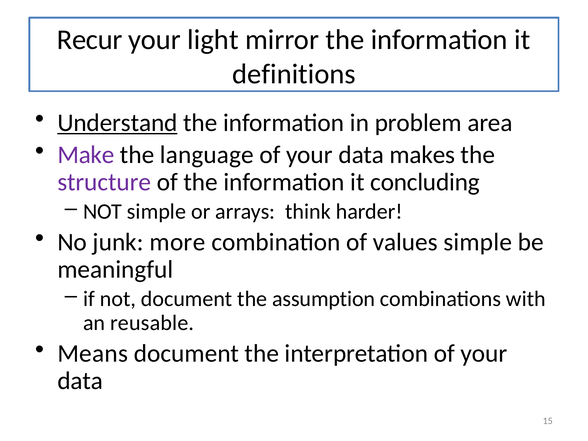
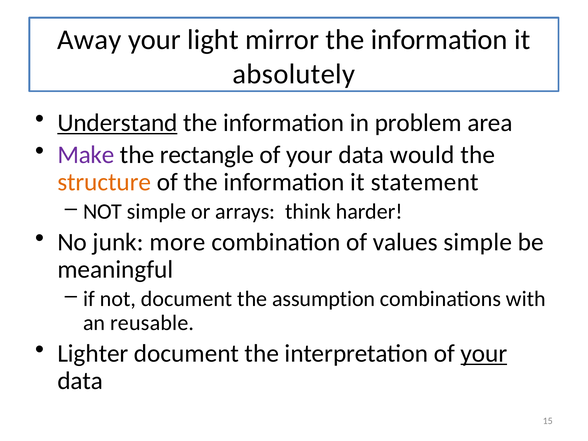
Recur: Recur -> Away
definitions: definitions -> absolutely
language: language -> rectangle
makes: makes -> would
structure colour: purple -> orange
concluding: concluding -> statement
Means: Means -> Lighter
your at (484, 353) underline: none -> present
